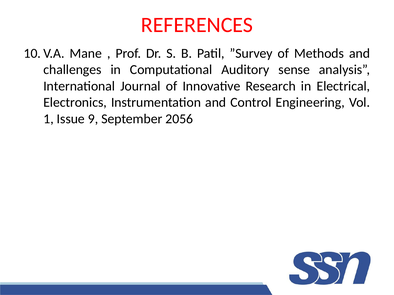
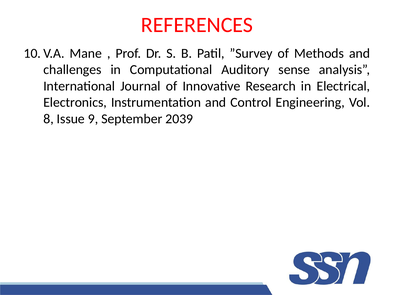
1: 1 -> 8
2056: 2056 -> 2039
